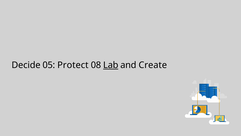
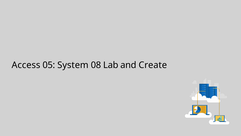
Decide: Decide -> Access
Protect: Protect -> System
Lab underline: present -> none
